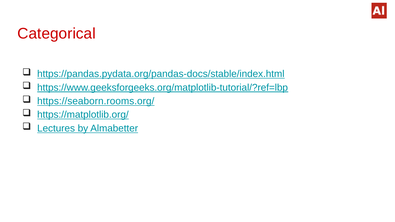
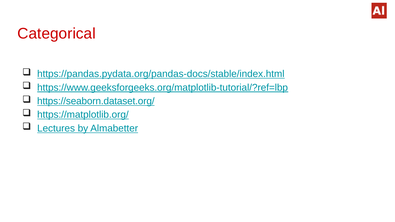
https://seaborn.rooms.org/: https://seaborn.rooms.org/ -> https://seaborn.dataset.org/
